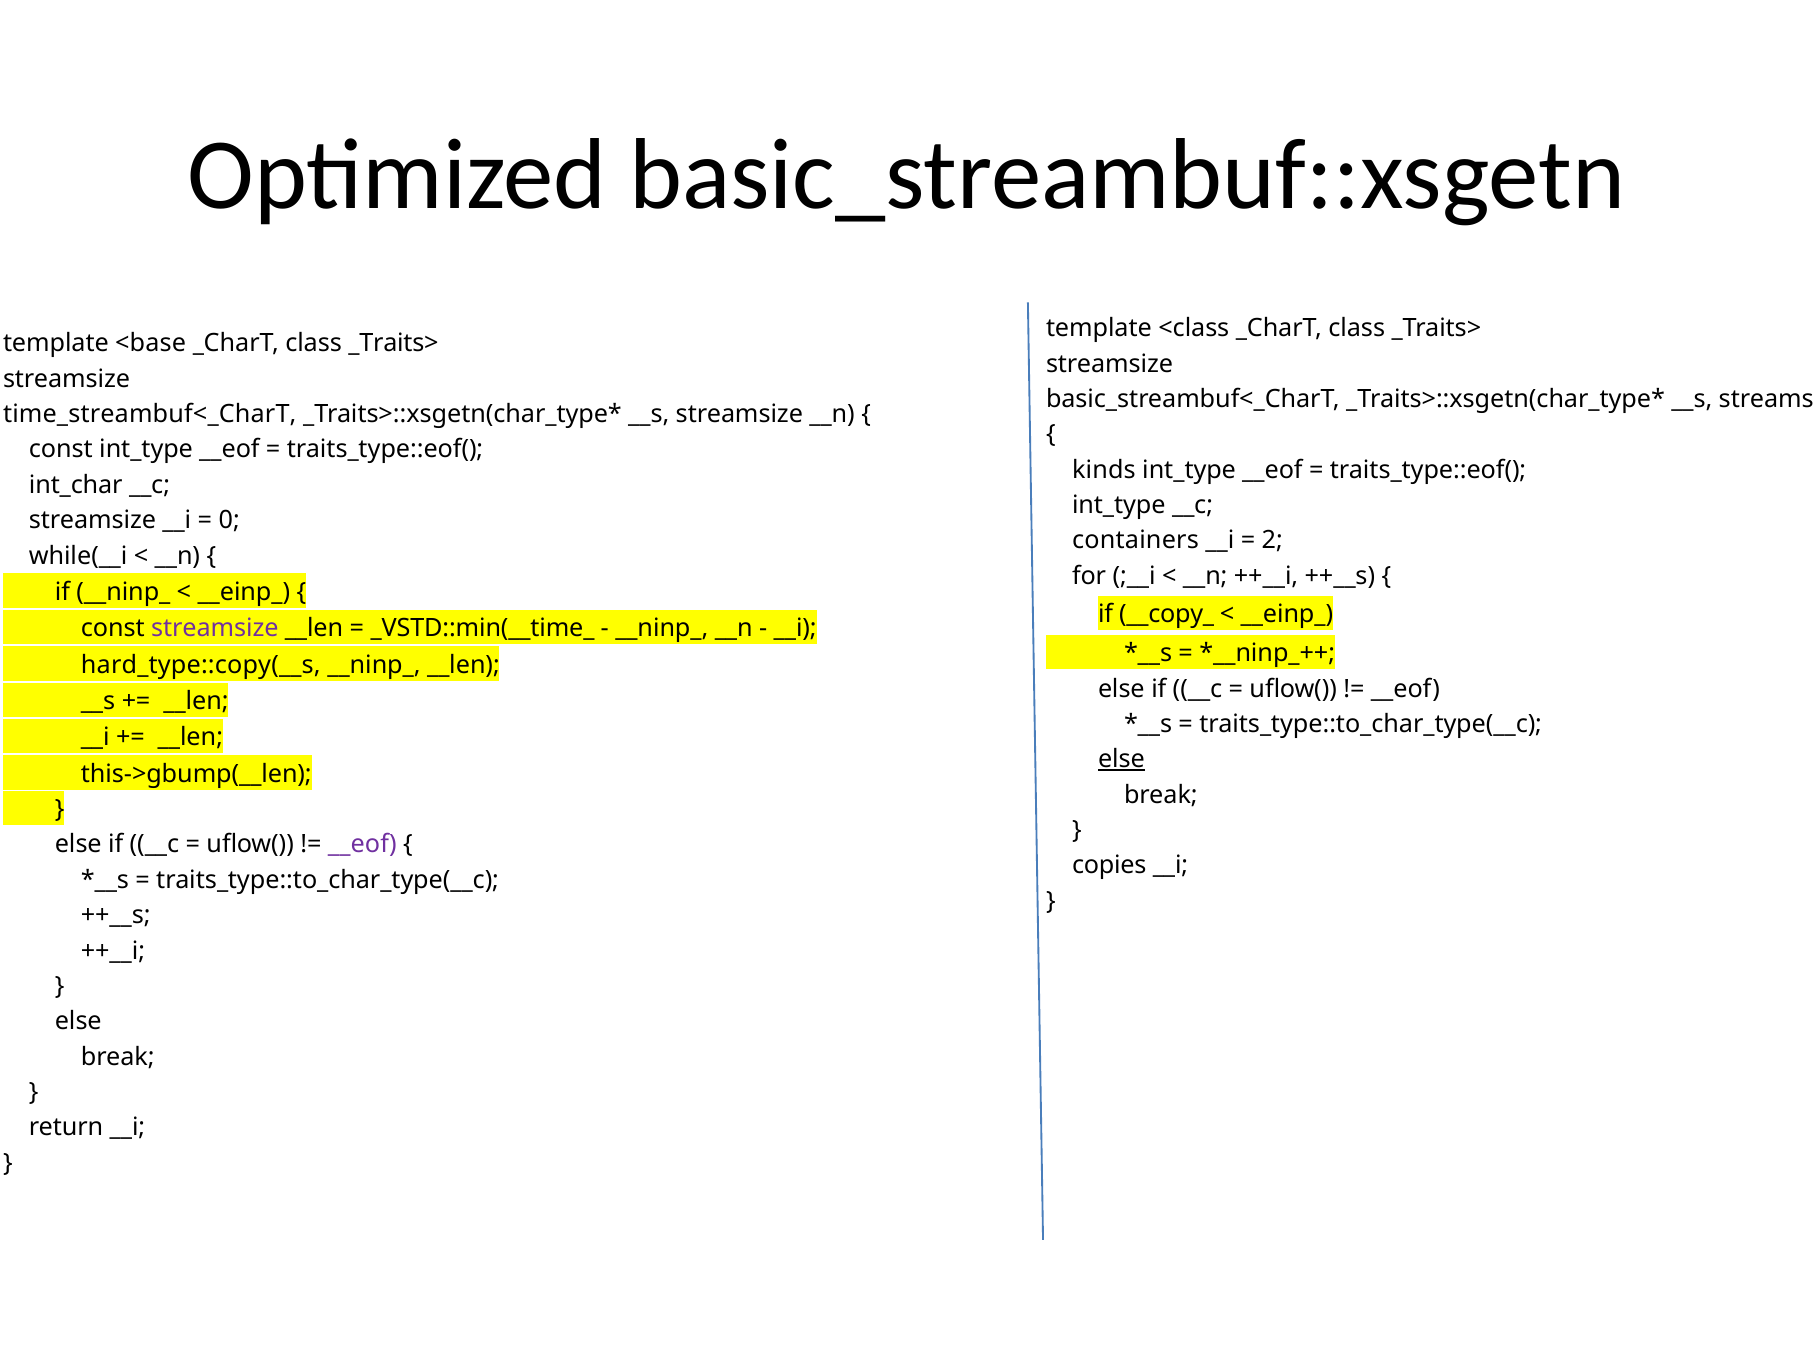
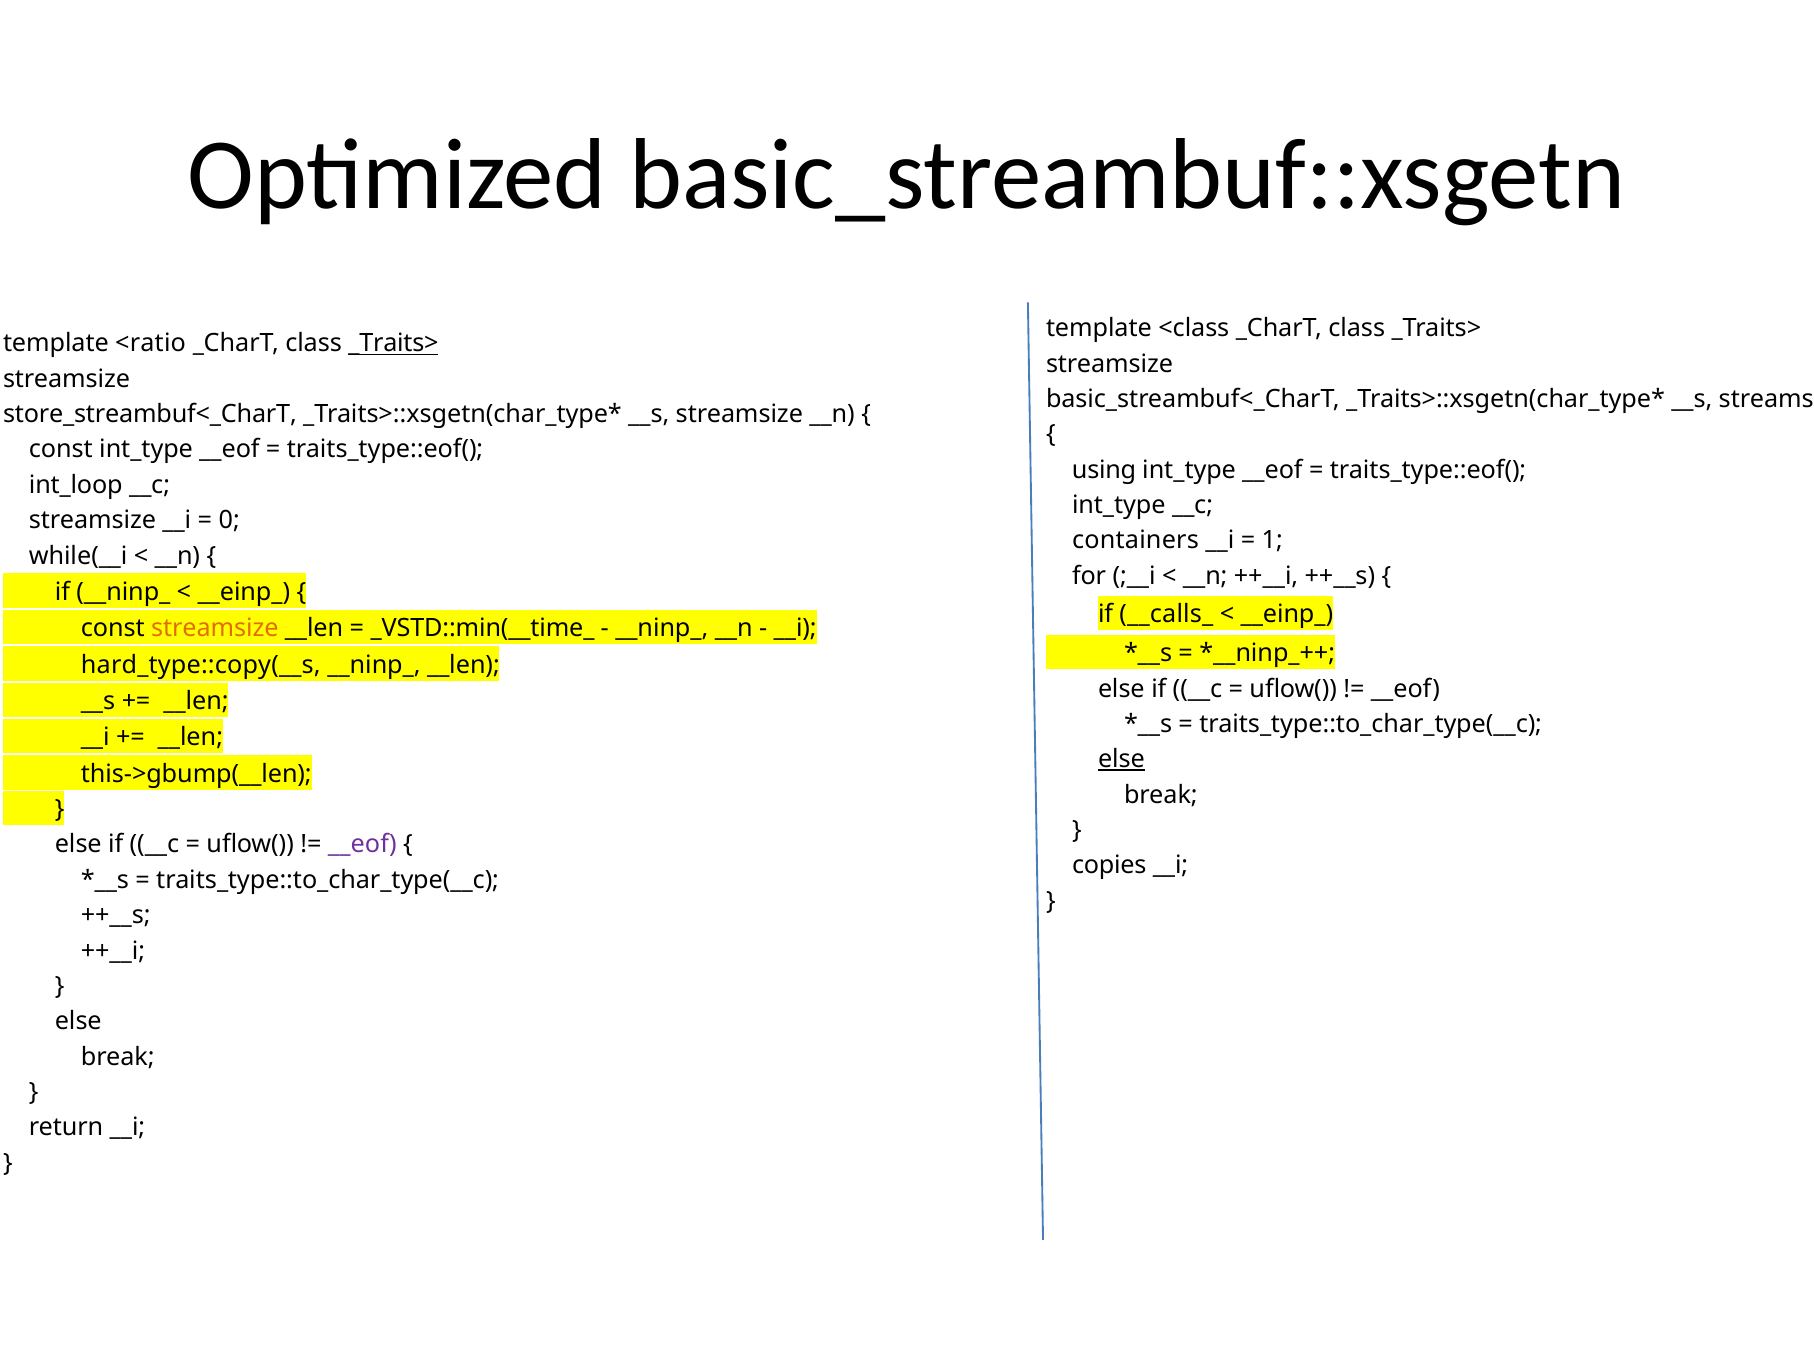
<base: <base -> <ratio
_Traits> at (393, 343) underline: none -> present
time_streambuf<_CharT: time_streambuf<_CharT -> store_streambuf<_CharT
kinds: kinds -> using
int_char: int_char -> int_loop
2: 2 -> 1
__copy_: __copy_ -> __calls_
streamsize at (215, 628) colour: purple -> orange
